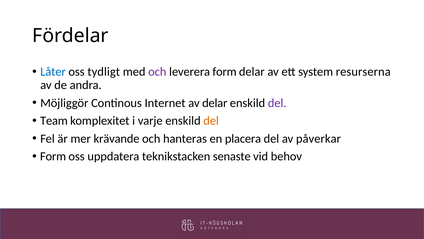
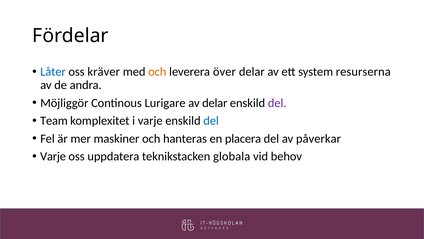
tydligt: tydligt -> kräver
och at (157, 72) colour: purple -> orange
leverera form: form -> över
Internet: Internet -> Lurigare
del at (211, 121) colour: orange -> blue
krävande: krävande -> maskiner
Form at (53, 156): Form -> Varje
senaste: senaste -> globala
